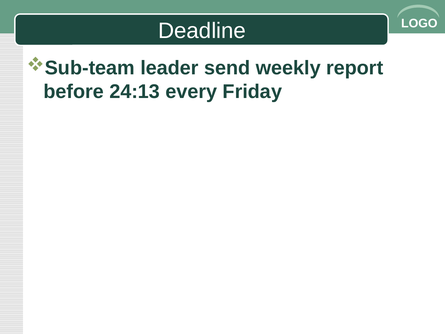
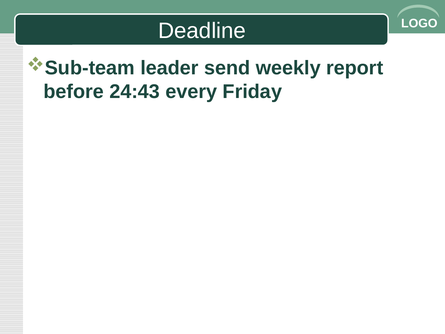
24:13: 24:13 -> 24:43
